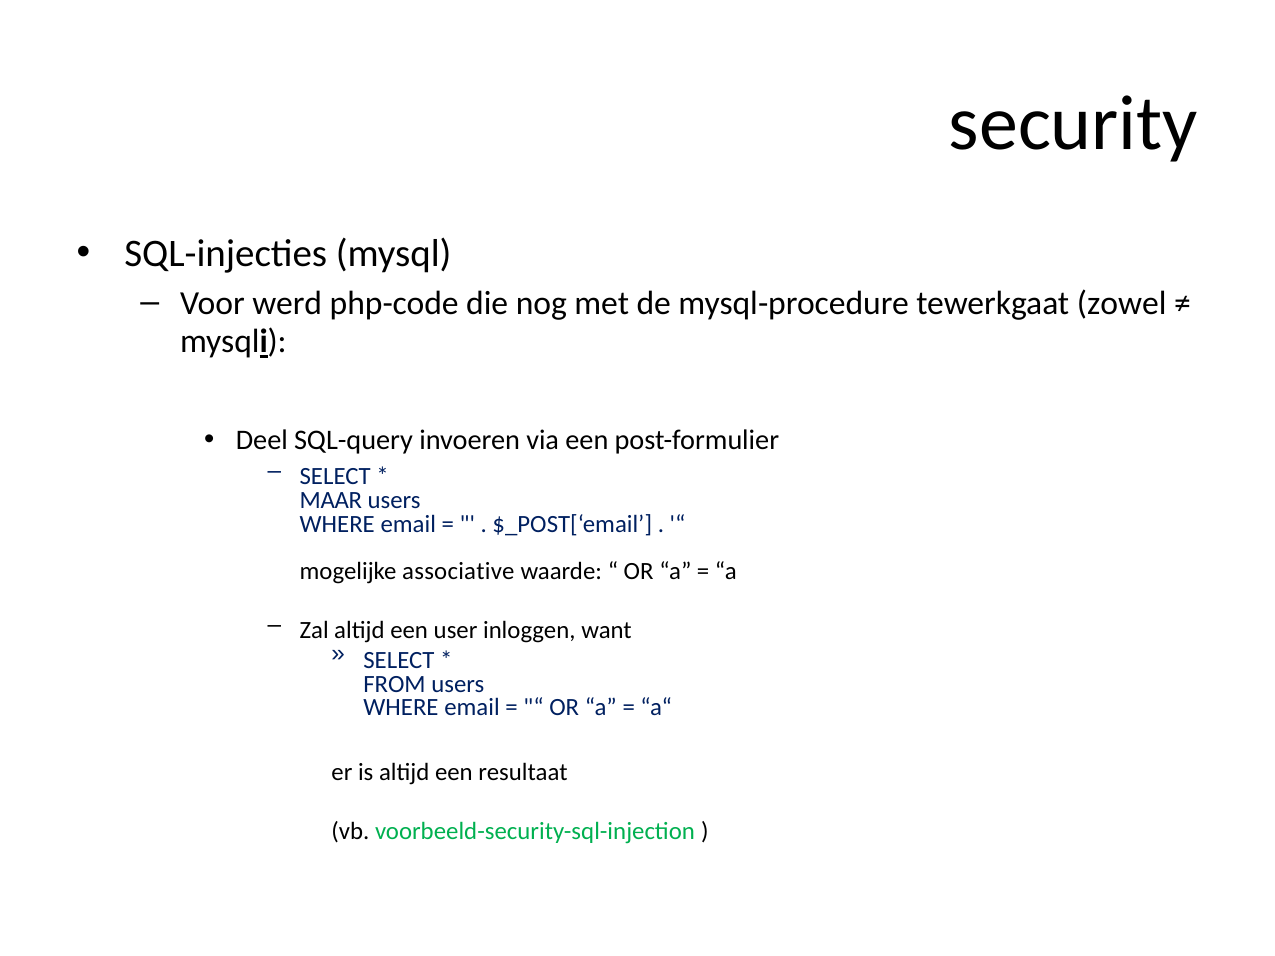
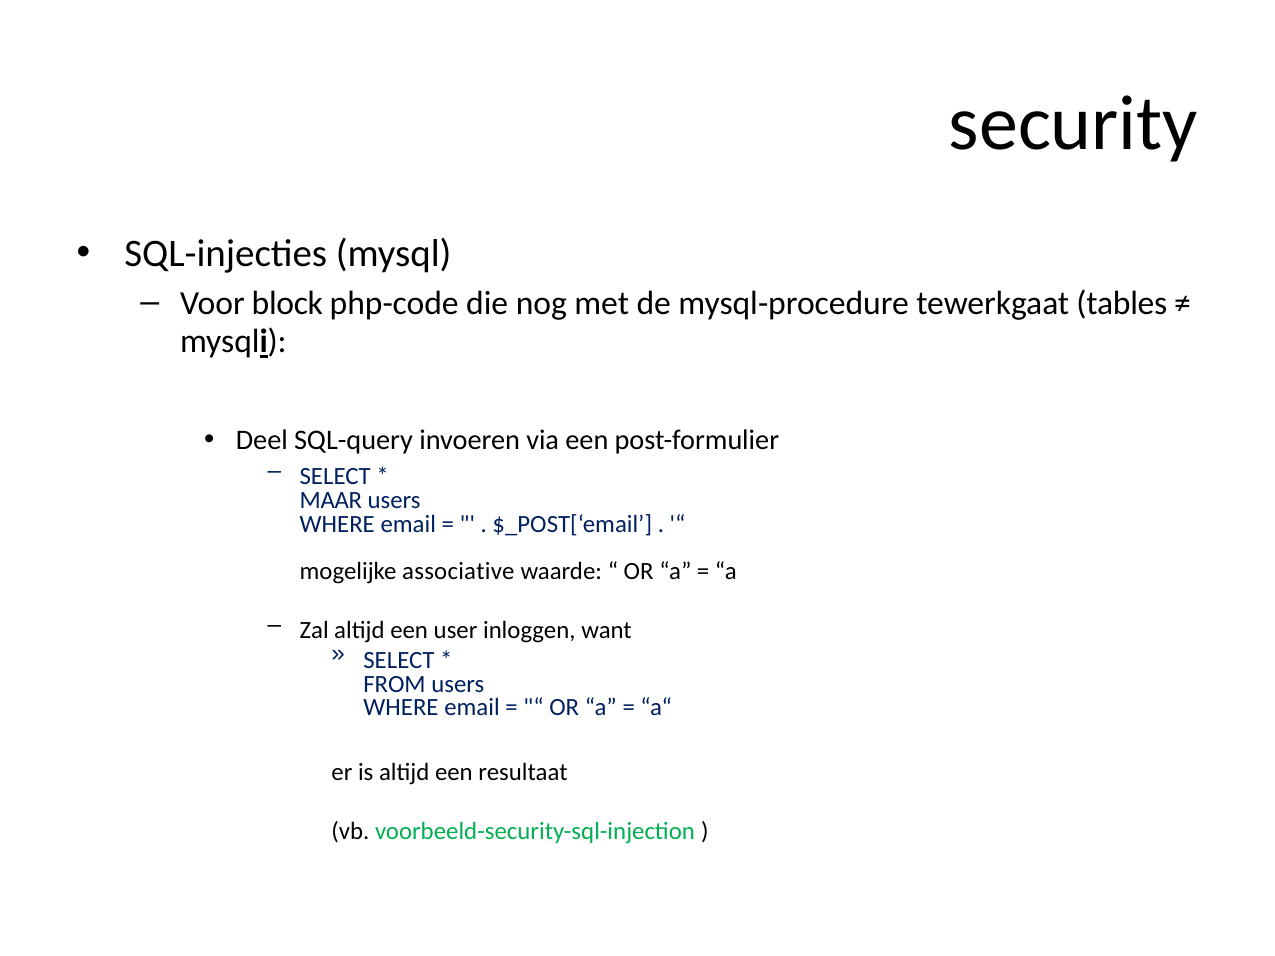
werd: werd -> block
zowel: zowel -> tables
